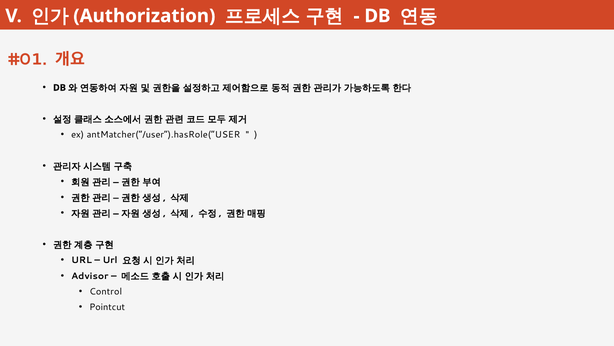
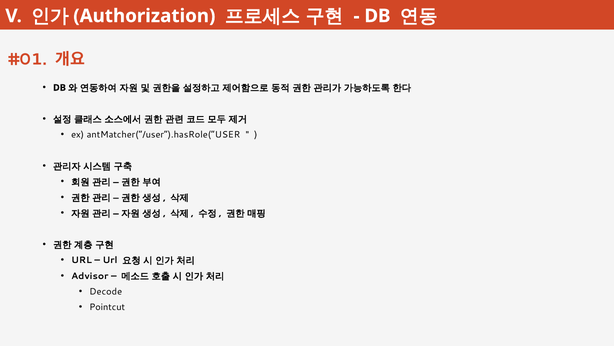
Control: Control -> Decode
